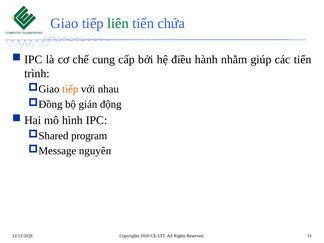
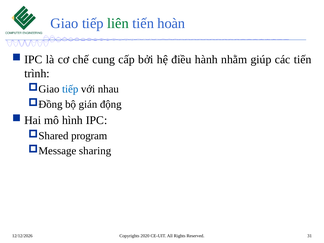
chứa: chứa -> hoàn
tiếp at (70, 89) colour: orange -> blue
nguyên: nguyên -> sharing
